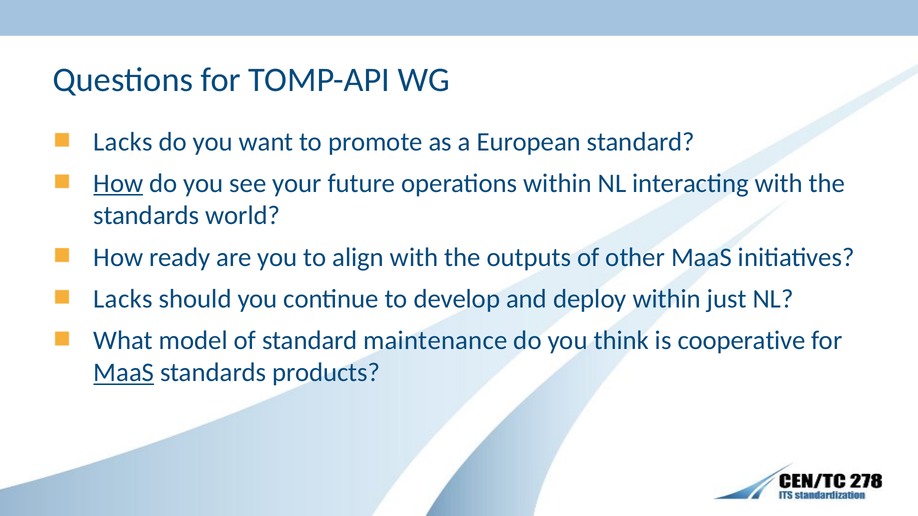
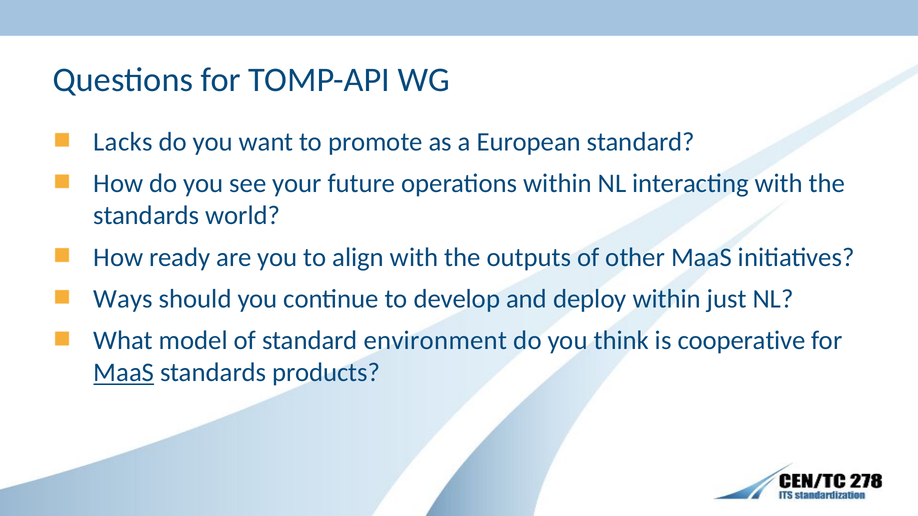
How at (118, 184) underline: present -> none
Lacks at (123, 299): Lacks -> Ways
maintenance: maintenance -> environment
